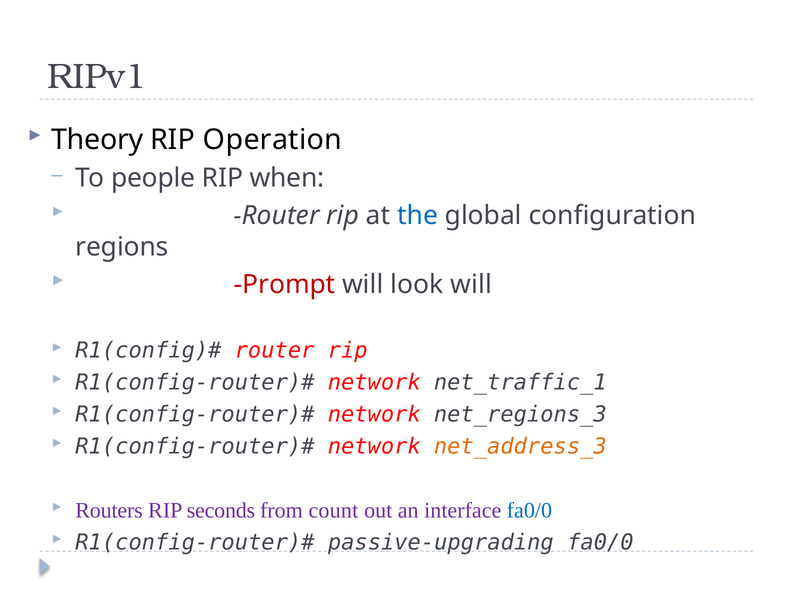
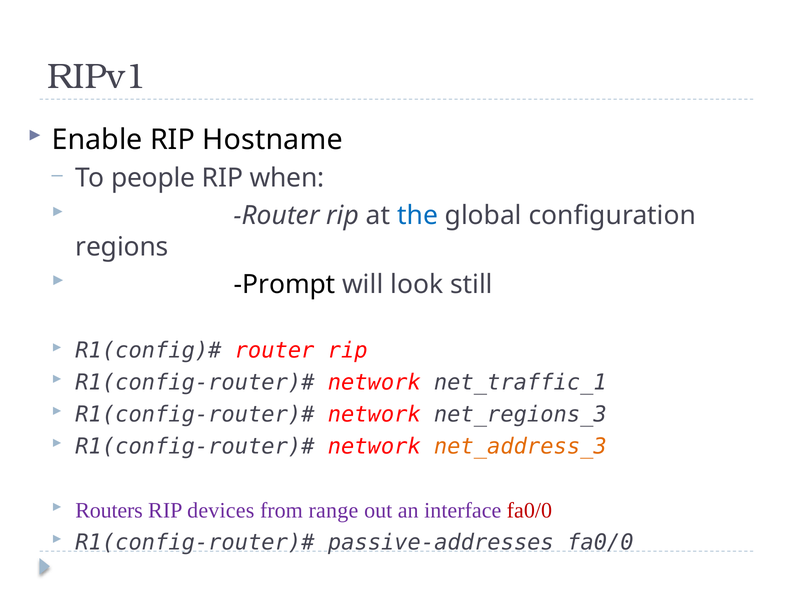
Theory: Theory -> Enable
Operation: Operation -> Hostname
Prompt colour: red -> black
look will: will -> still
seconds: seconds -> devices
count: count -> range
fa0/0 at (529, 510) colour: blue -> red
passive-upgrading: passive-upgrading -> passive-addresses
